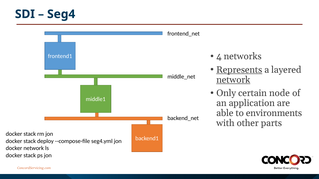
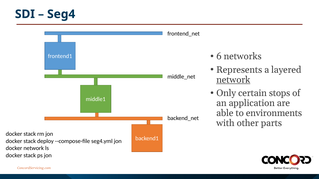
4: 4 -> 6
Represents underline: present -> none
node: node -> stops
